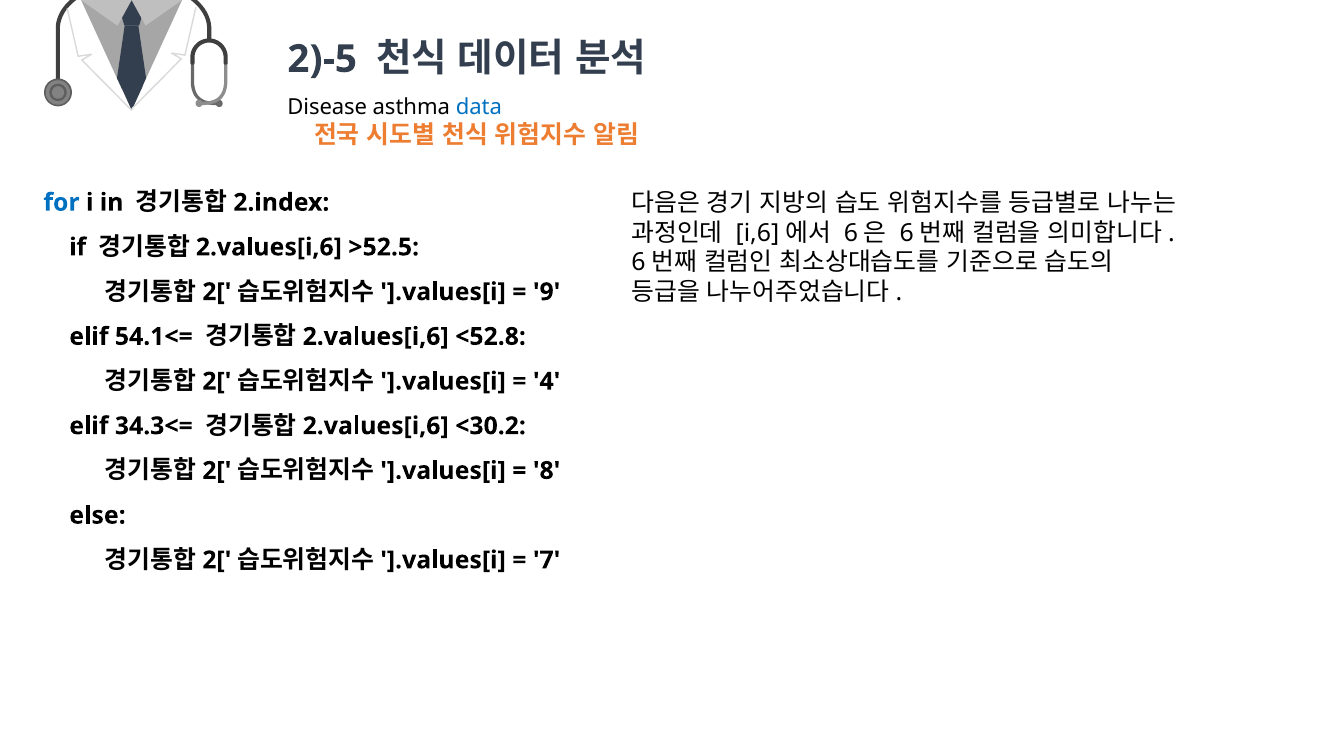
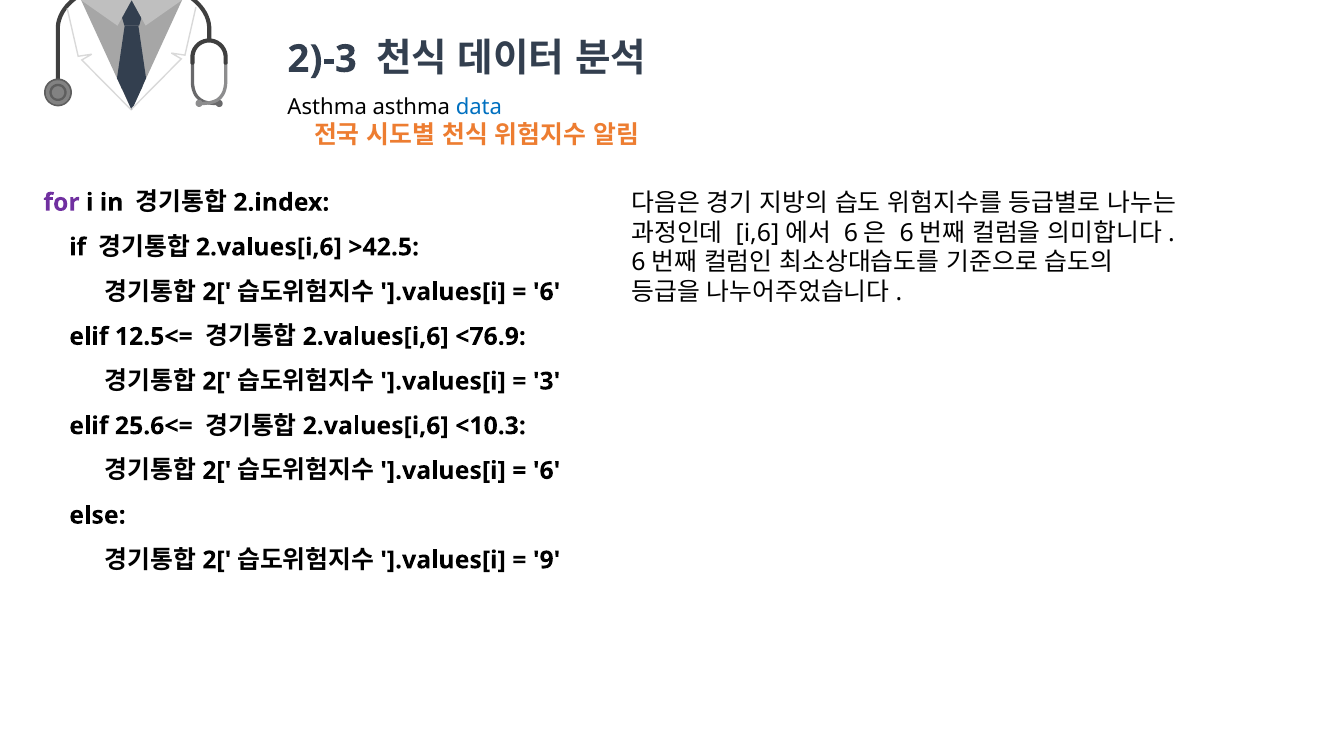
2)-5: 2)-5 -> 2)-3
Disease at (327, 108): Disease -> Asthma
for colour: blue -> purple
>52.5: >52.5 -> >42.5
9 at (547, 292): 9 -> 6
54.1<=: 54.1<= -> 12.5<=
<52.8: <52.8 -> <76.9
4: 4 -> 3
34.3<=: 34.3<= -> 25.6<=
<30.2: <30.2 -> <10.3
8 at (547, 471): 8 -> 6
7: 7 -> 9
